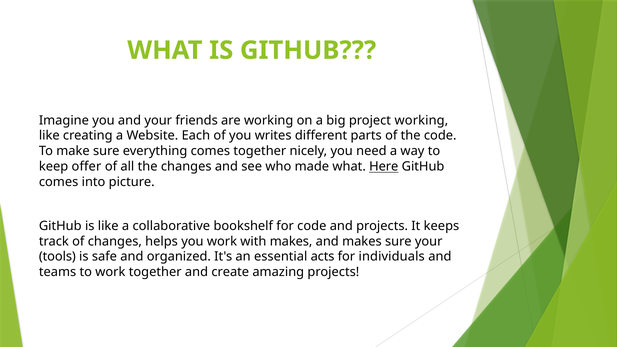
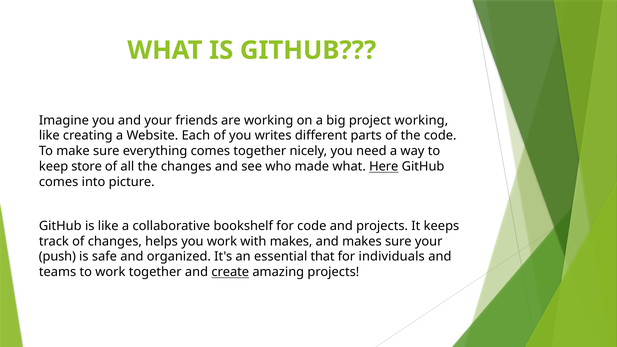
offer: offer -> store
tools: tools -> push
acts: acts -> that
create underline: none -> present
